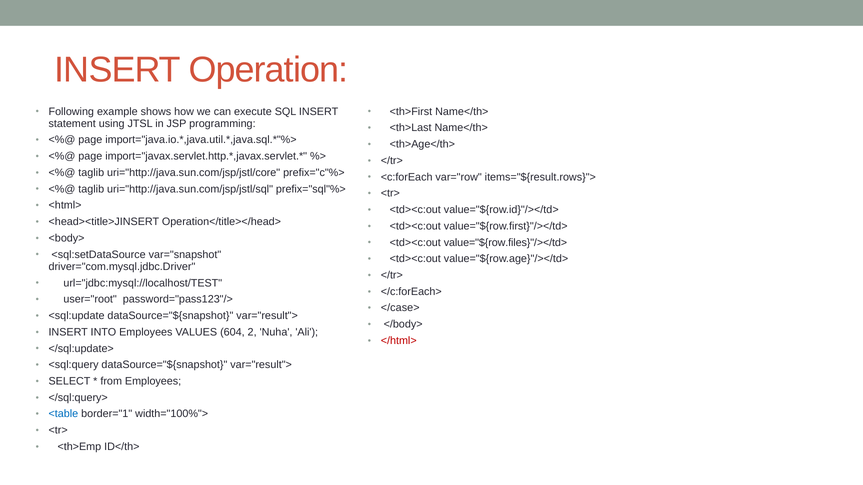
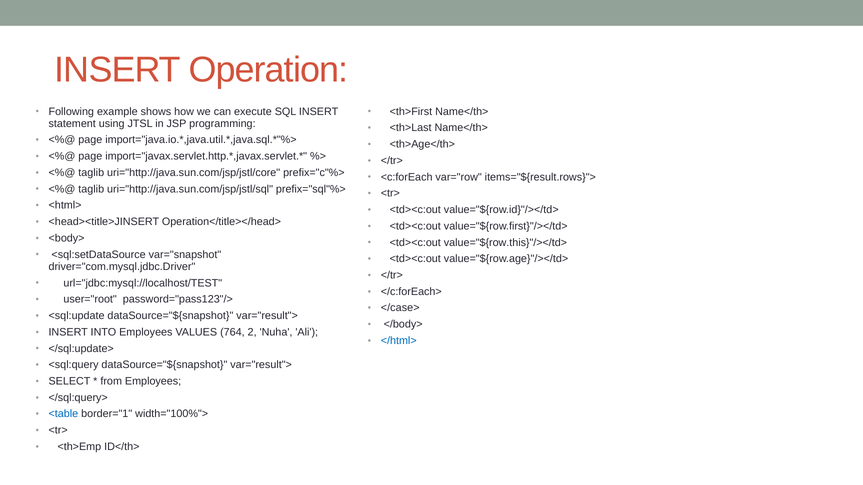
value="${row.files}"/></td>: value="${row.files}"/></td> -> value="${row.this}"/></td>
604: 604 -> 764
</html> colour: red -> blue
